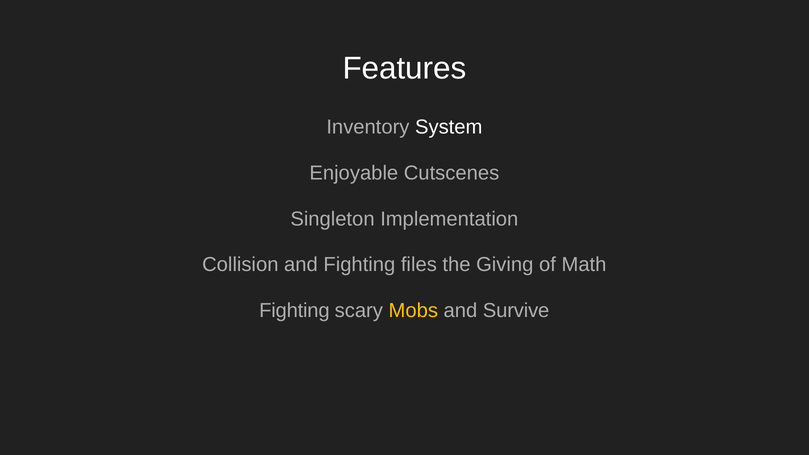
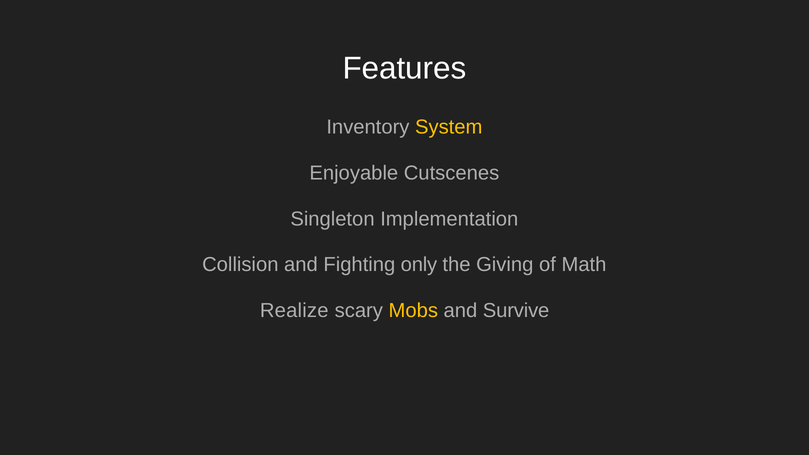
System colour: white -> yellow
files: files -> only
Fighting at (294, 311): Fighting -> Realize
